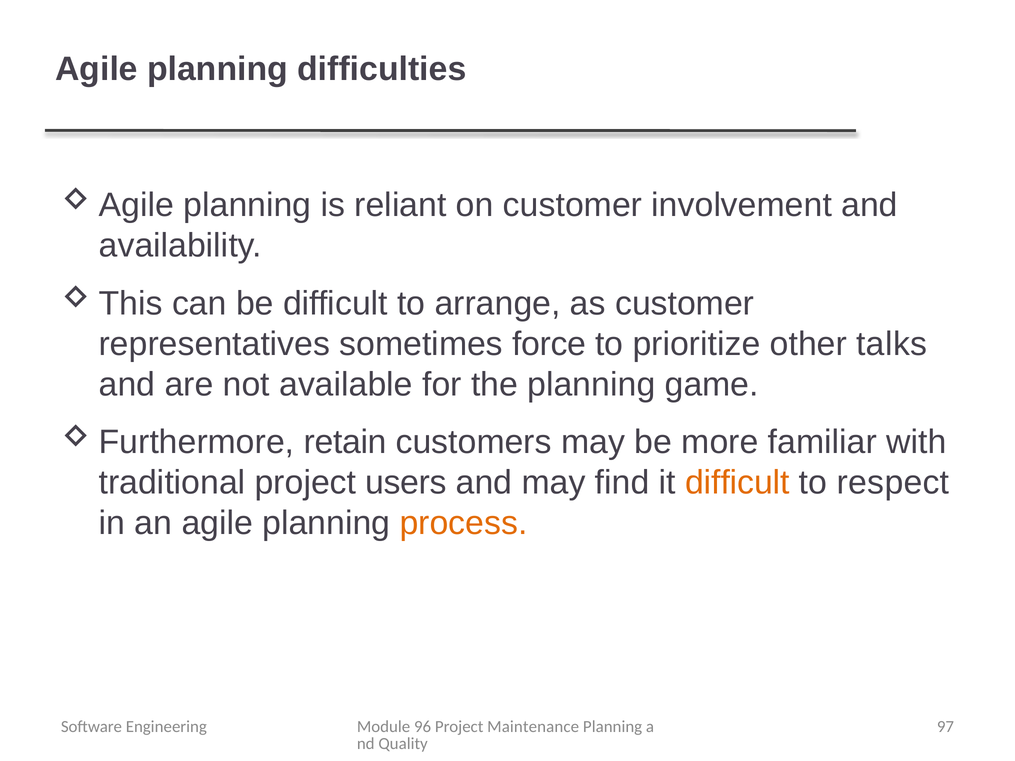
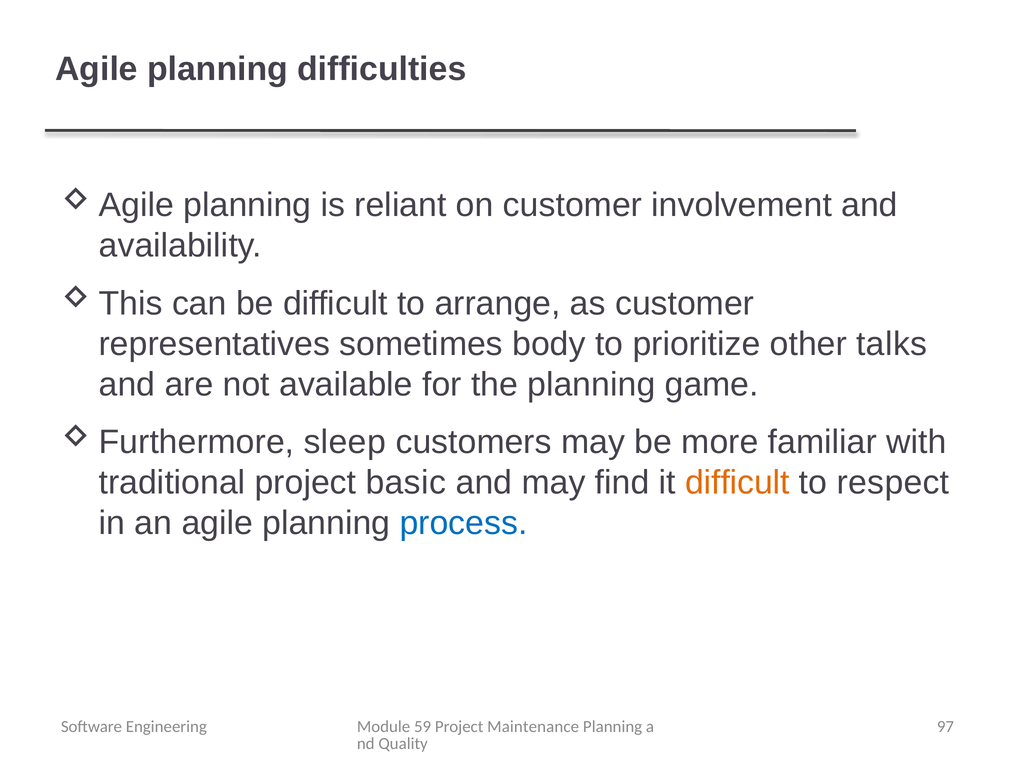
force: force -> body
retain: retain -> sleep
users: users -> basic
process colour: orange -> blue
96: 96 -> 59
